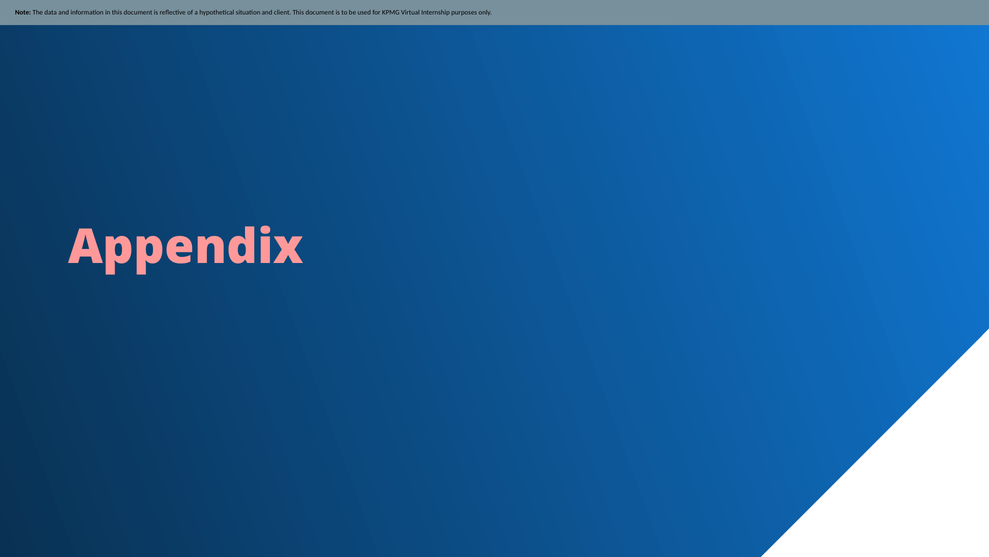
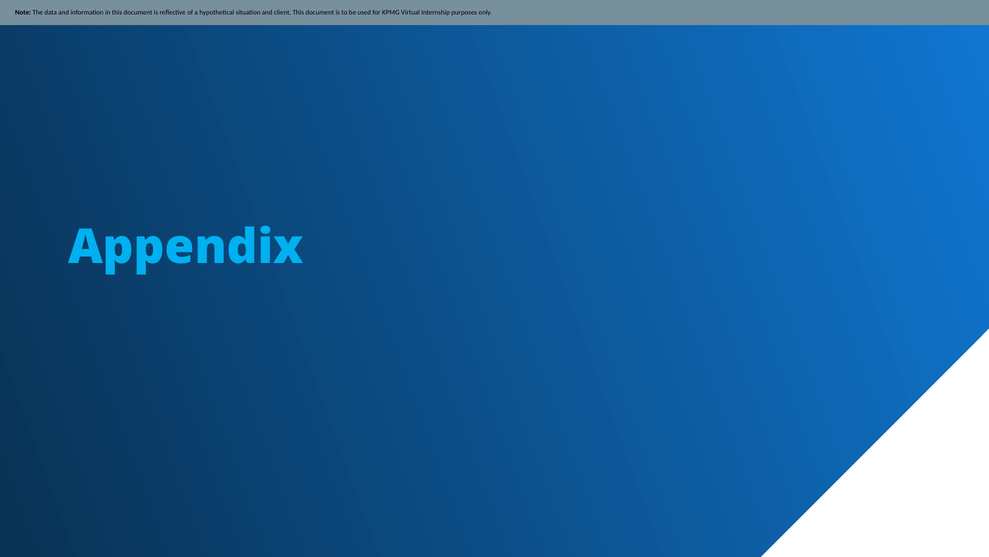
Appendix colour: pink -> light blue
